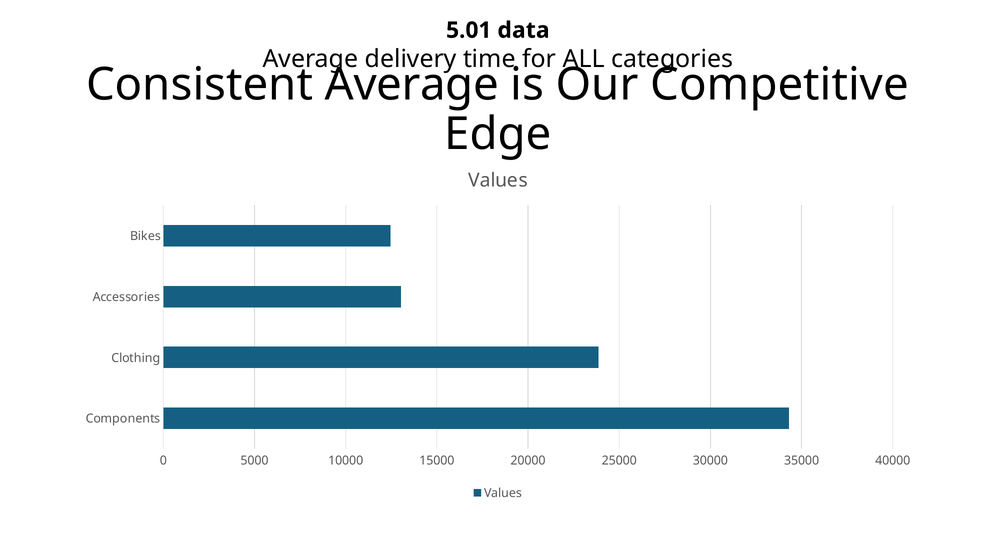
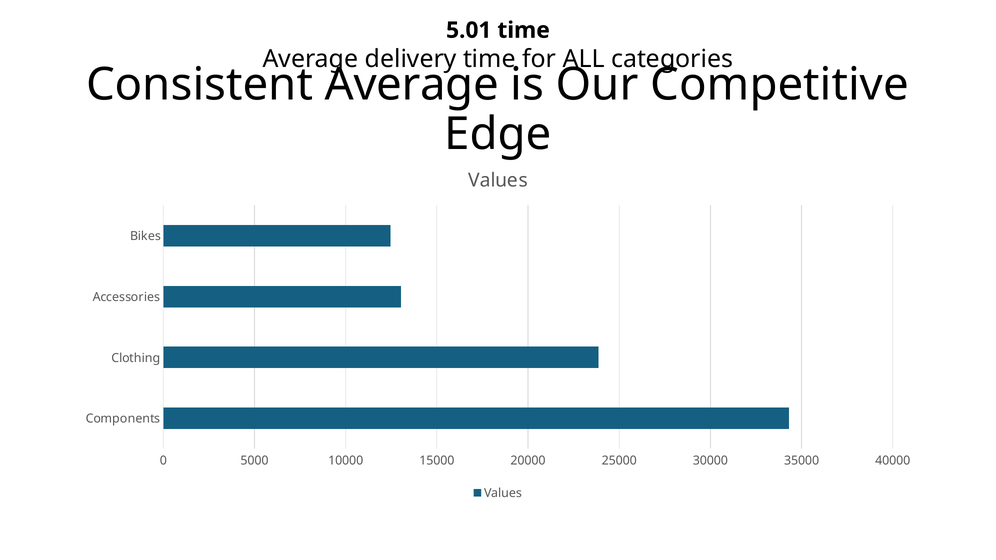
5.01 data: data -> time
